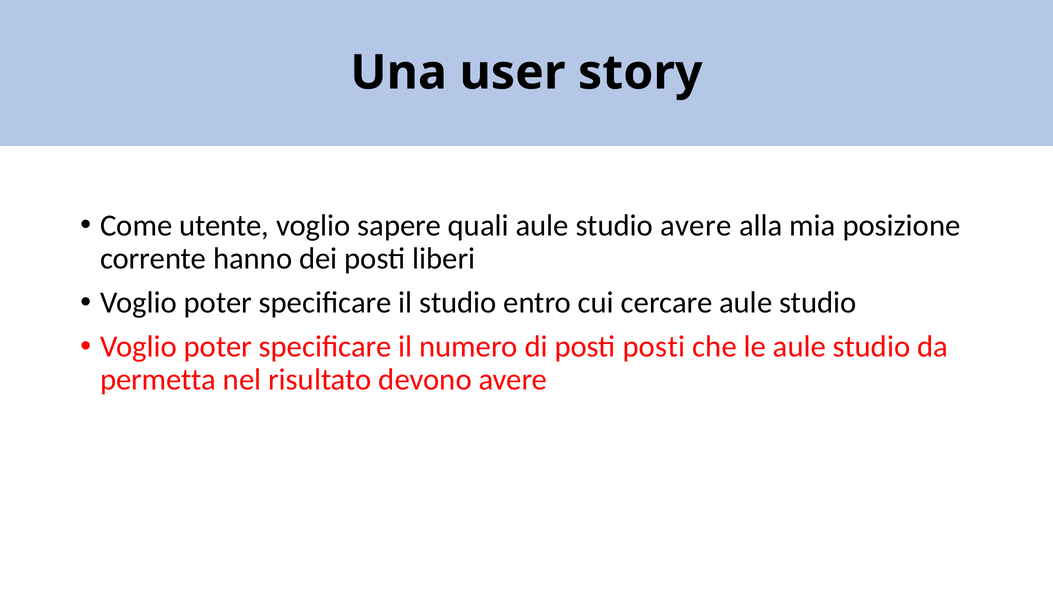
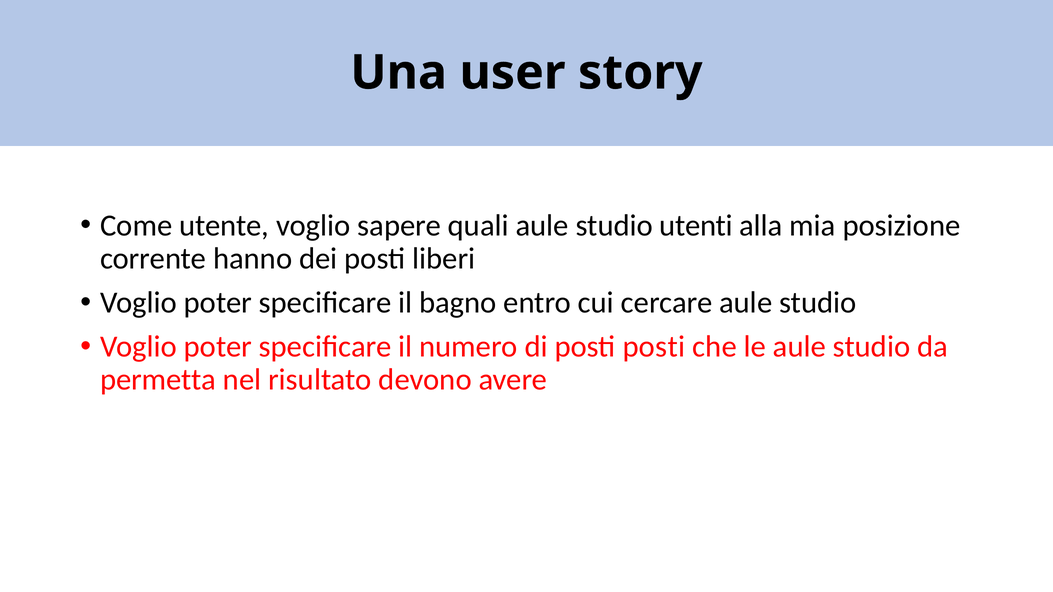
studio avere: avere -> utenti
il studio: studio -> bagno
